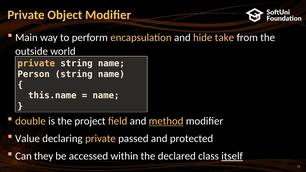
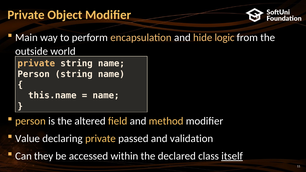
take: take -> logic
double at (30, 121): double -> person
project: project -> altered
method underline: present -> none
protected: protected -> validation
